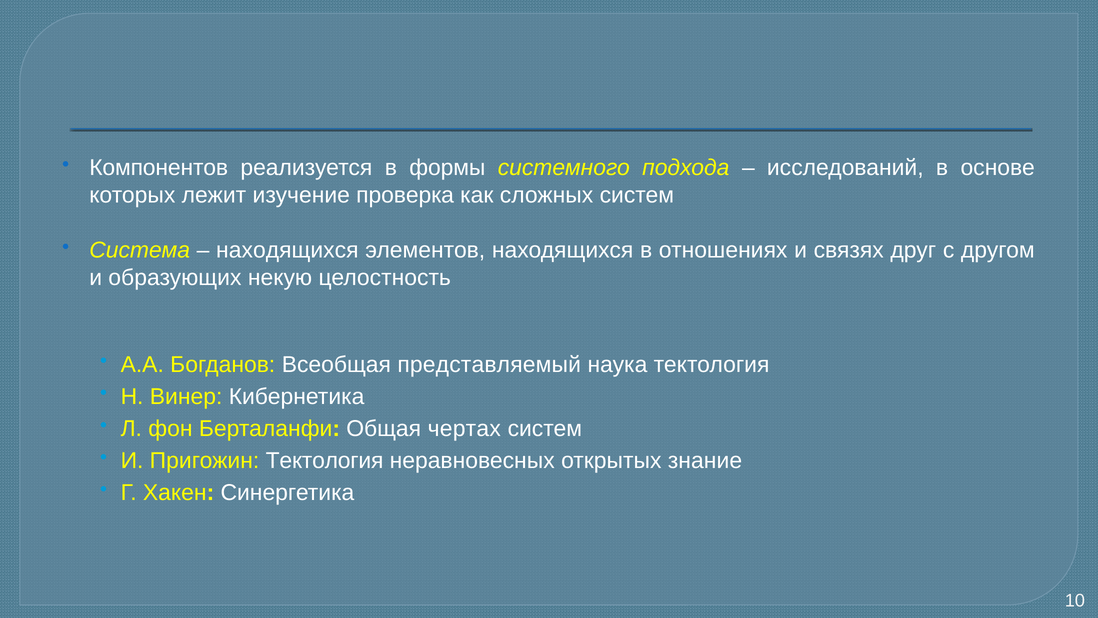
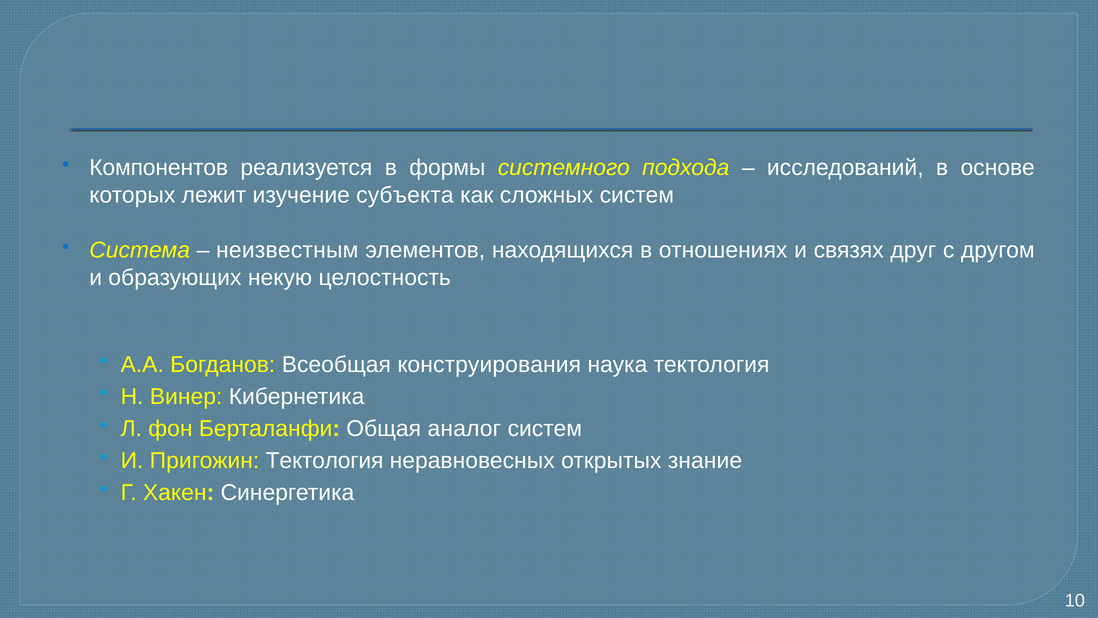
проверка: проверка -> субъекта
находящихся at (287, 250): находящихся -> неизвестным
представляемый: представляемый -> конструирования
чертах: чертах -> аналог
